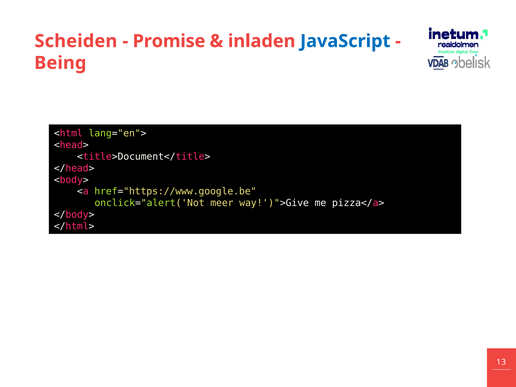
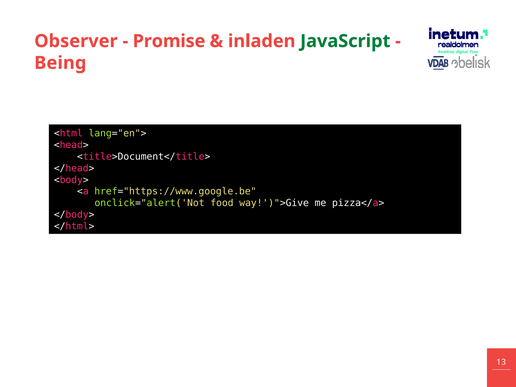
Scheiden: Scheiden -> Observer
JavaScript colour: blue -> green
meer: meer -> food
